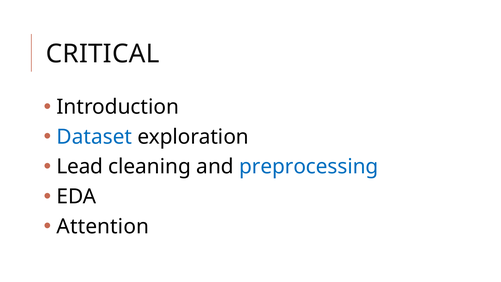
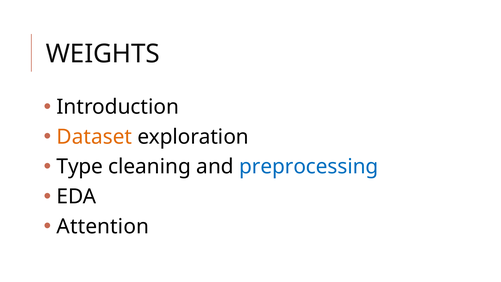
CRITICAL: CRITICAL -> WEIGHTS
Dataset colour: blue -> orange
Lead: Lead -> Type
